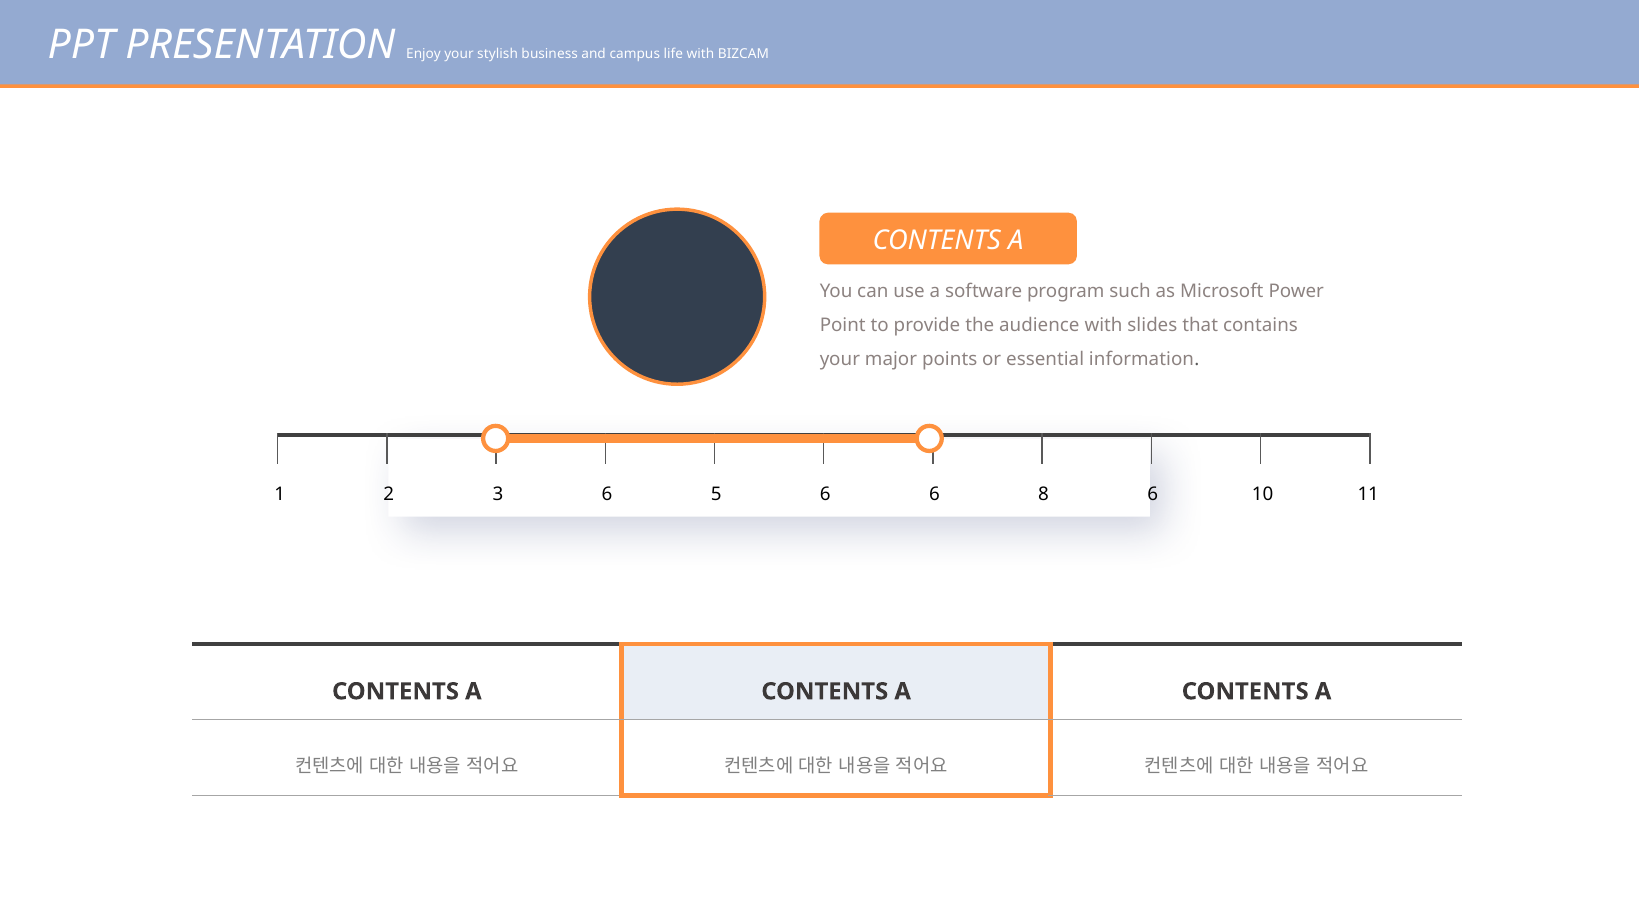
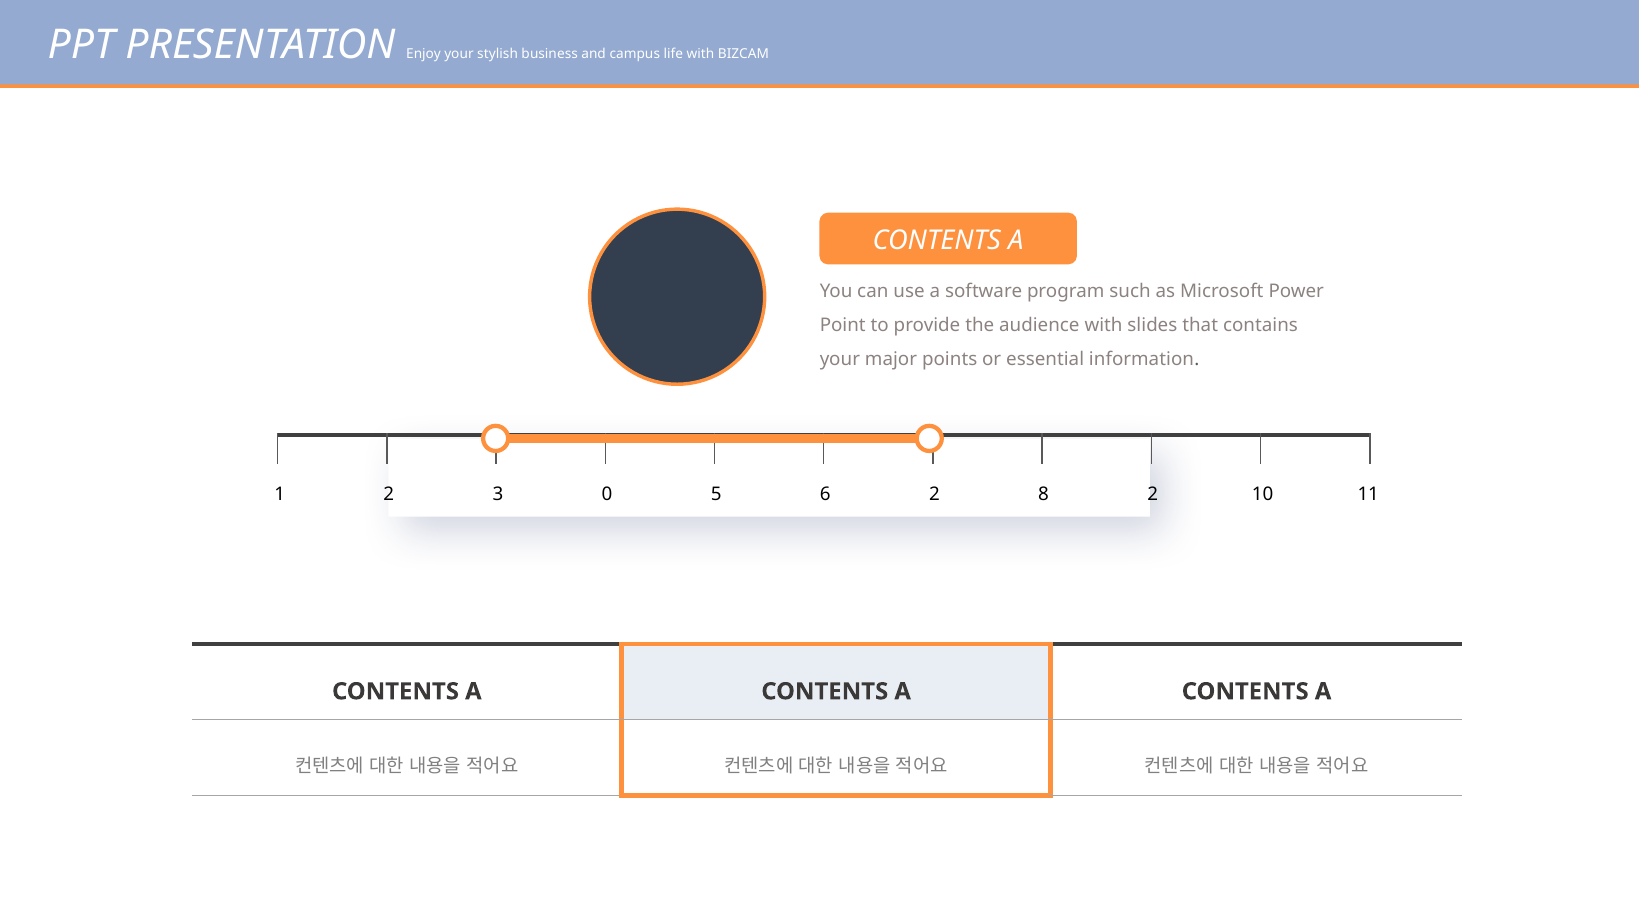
3 6: 6 -> 0
6 6: 6 -> 2
8 6: 6 -> 2
